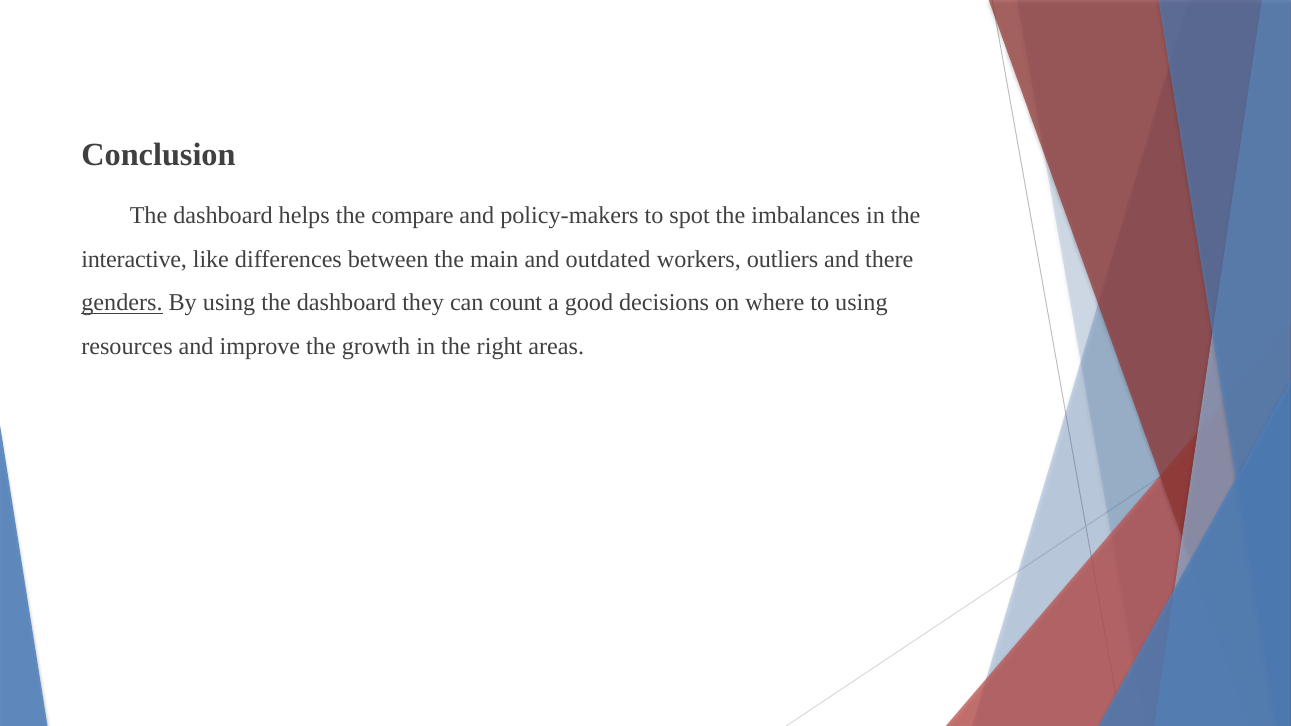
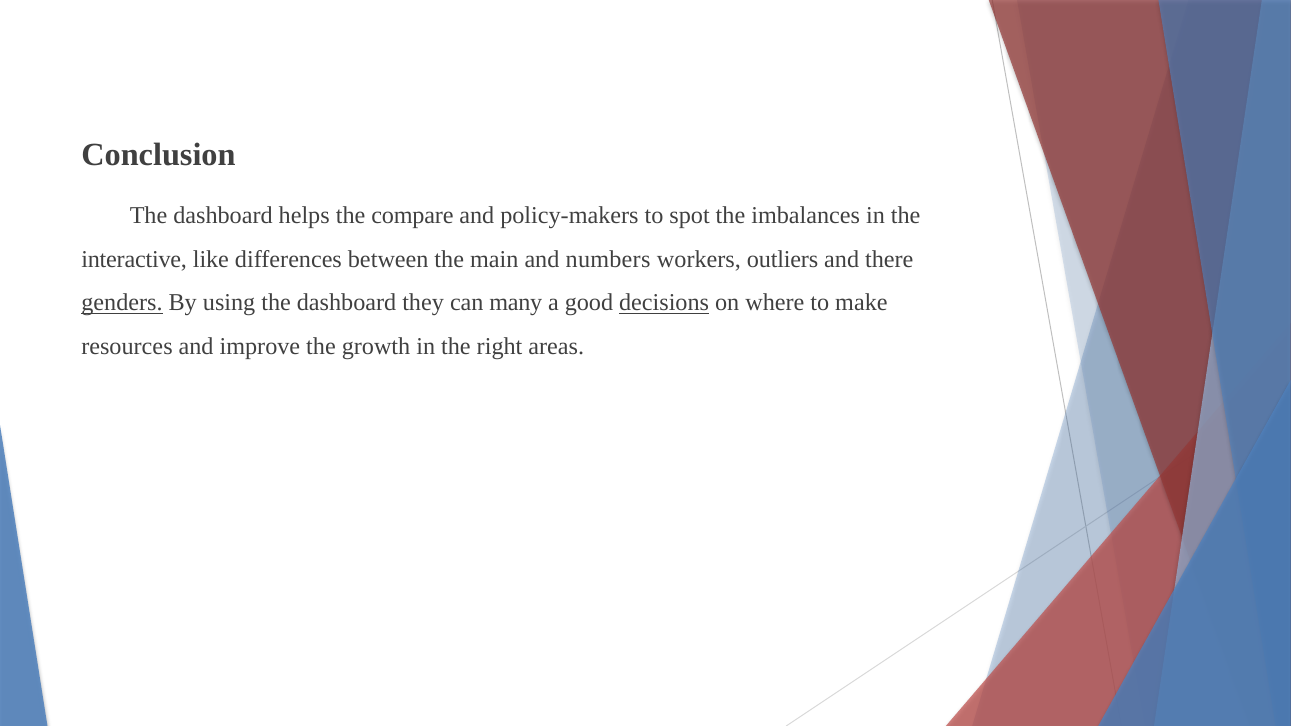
outdated: outdated -> numbers
count: count -> many
decisions underline: none -> present
to using: using -> make
